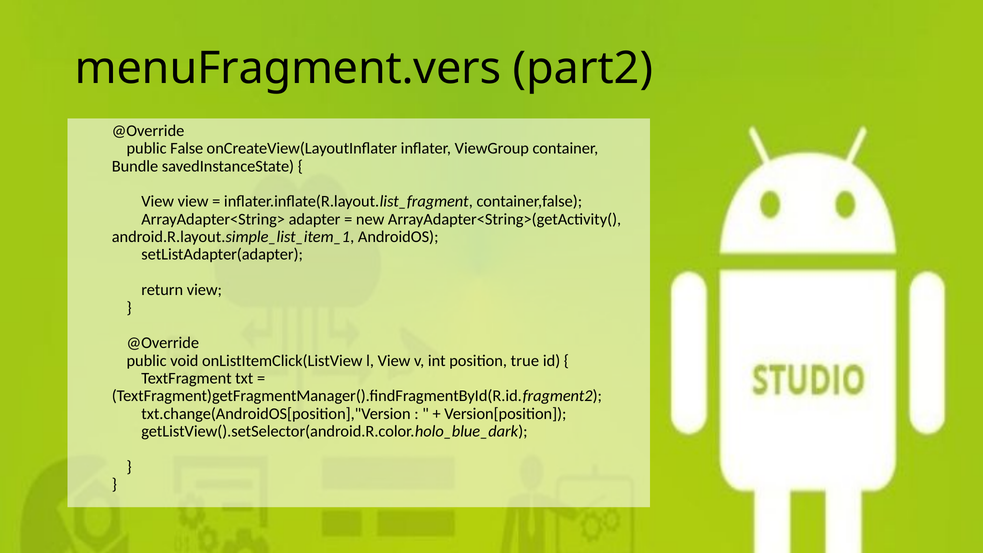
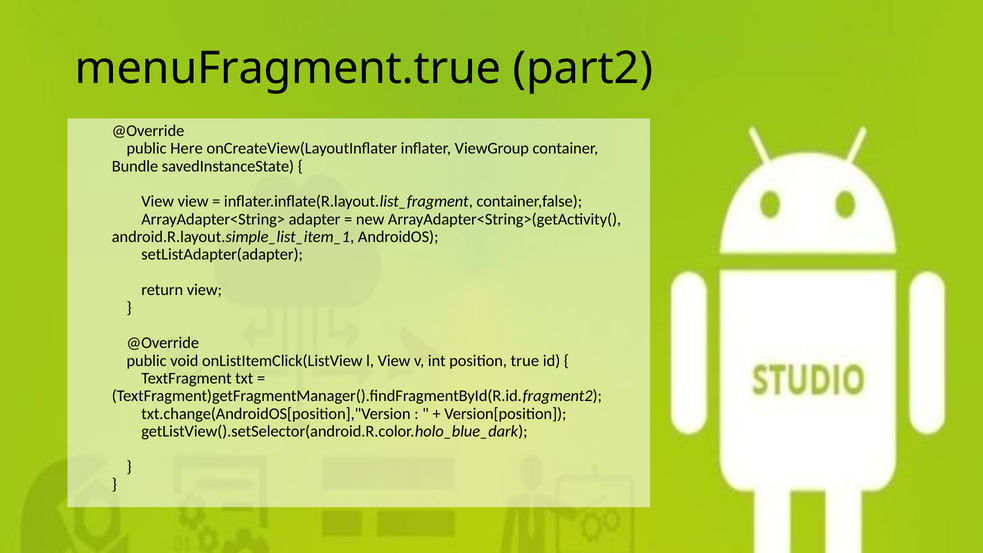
menuFragment.vers: menuFragment.vers -> menuFragment.true
False: False -> Here
